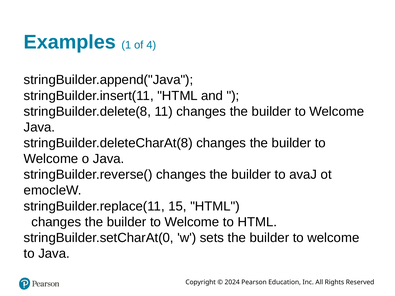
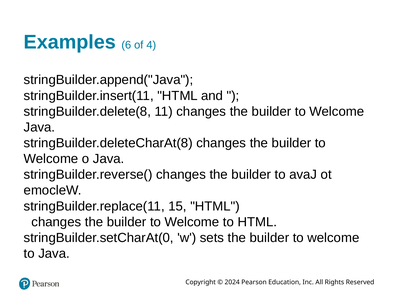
1: 1 -> 6
